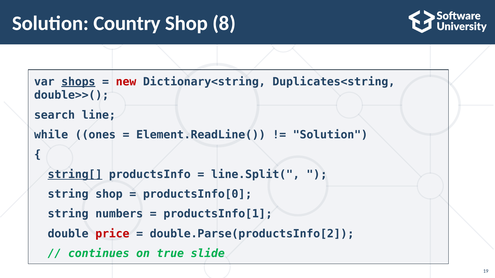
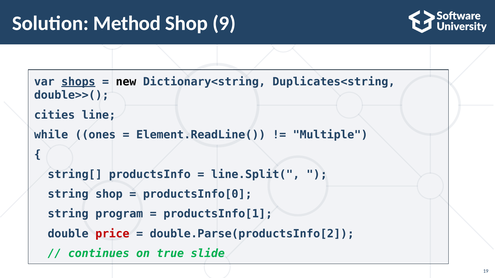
Country: Country -> Method
8: 8 -> 9
new colour: red -> black
search: search -> cities
Solution at (330, 135): Solution -> Multiple
string[ underline: present -> none
numbers: numbers -> program
